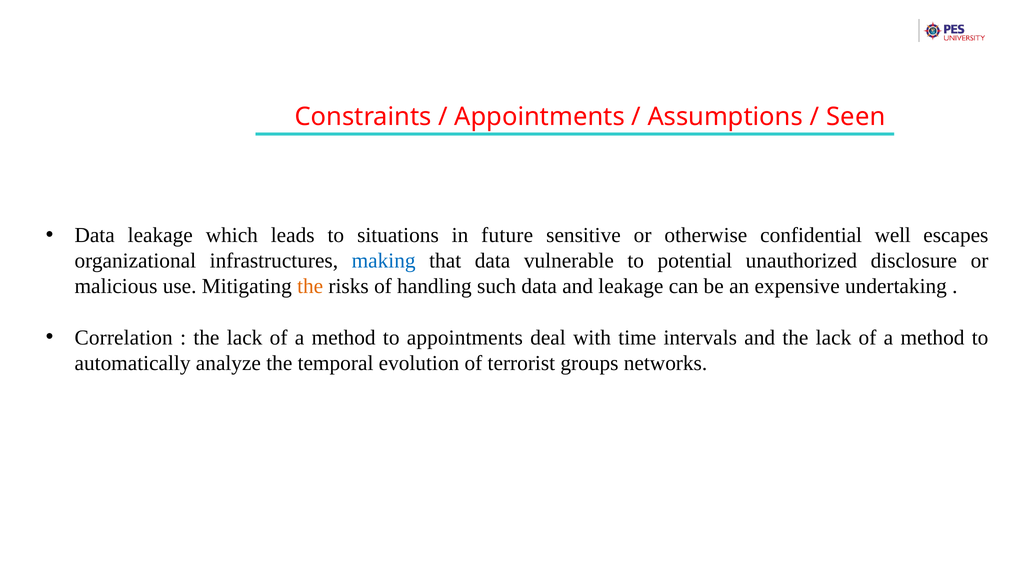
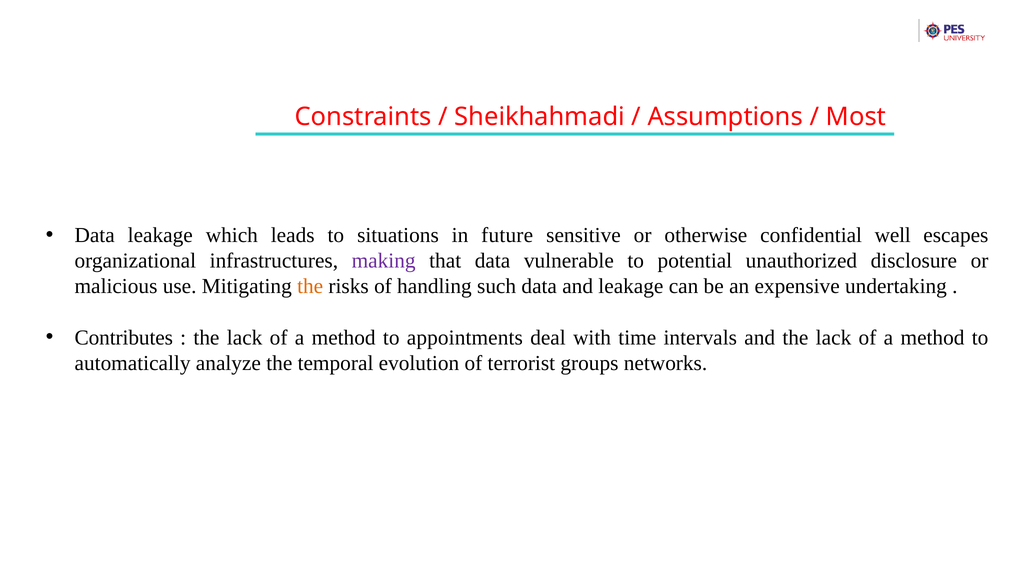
Appointments at (540, 117): Appointments -> Sheikhahmadi
Seen: Seen -> Most
making colour: blue -> purple
Correlation: Correlation -> Contributes
